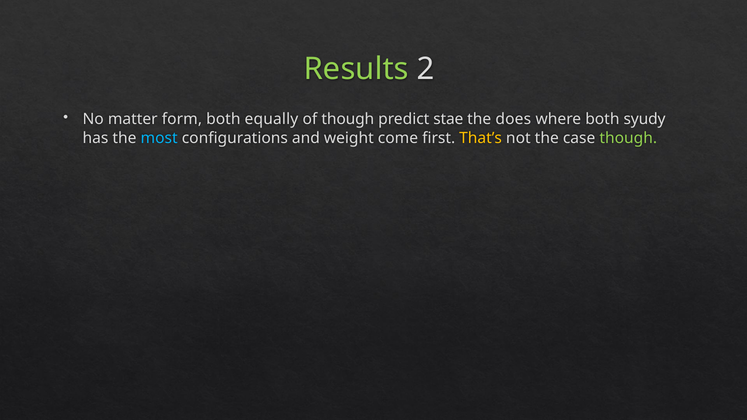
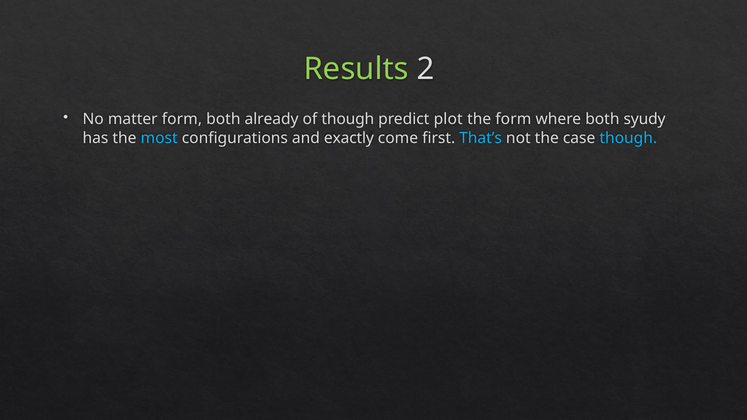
equally: equally -> already
stae: stae -> plot
the does: does -> form
weight: weight -> exactly
That’s colour: yellow -> light blue
though at (628, 138) colour: light green -> light blue
